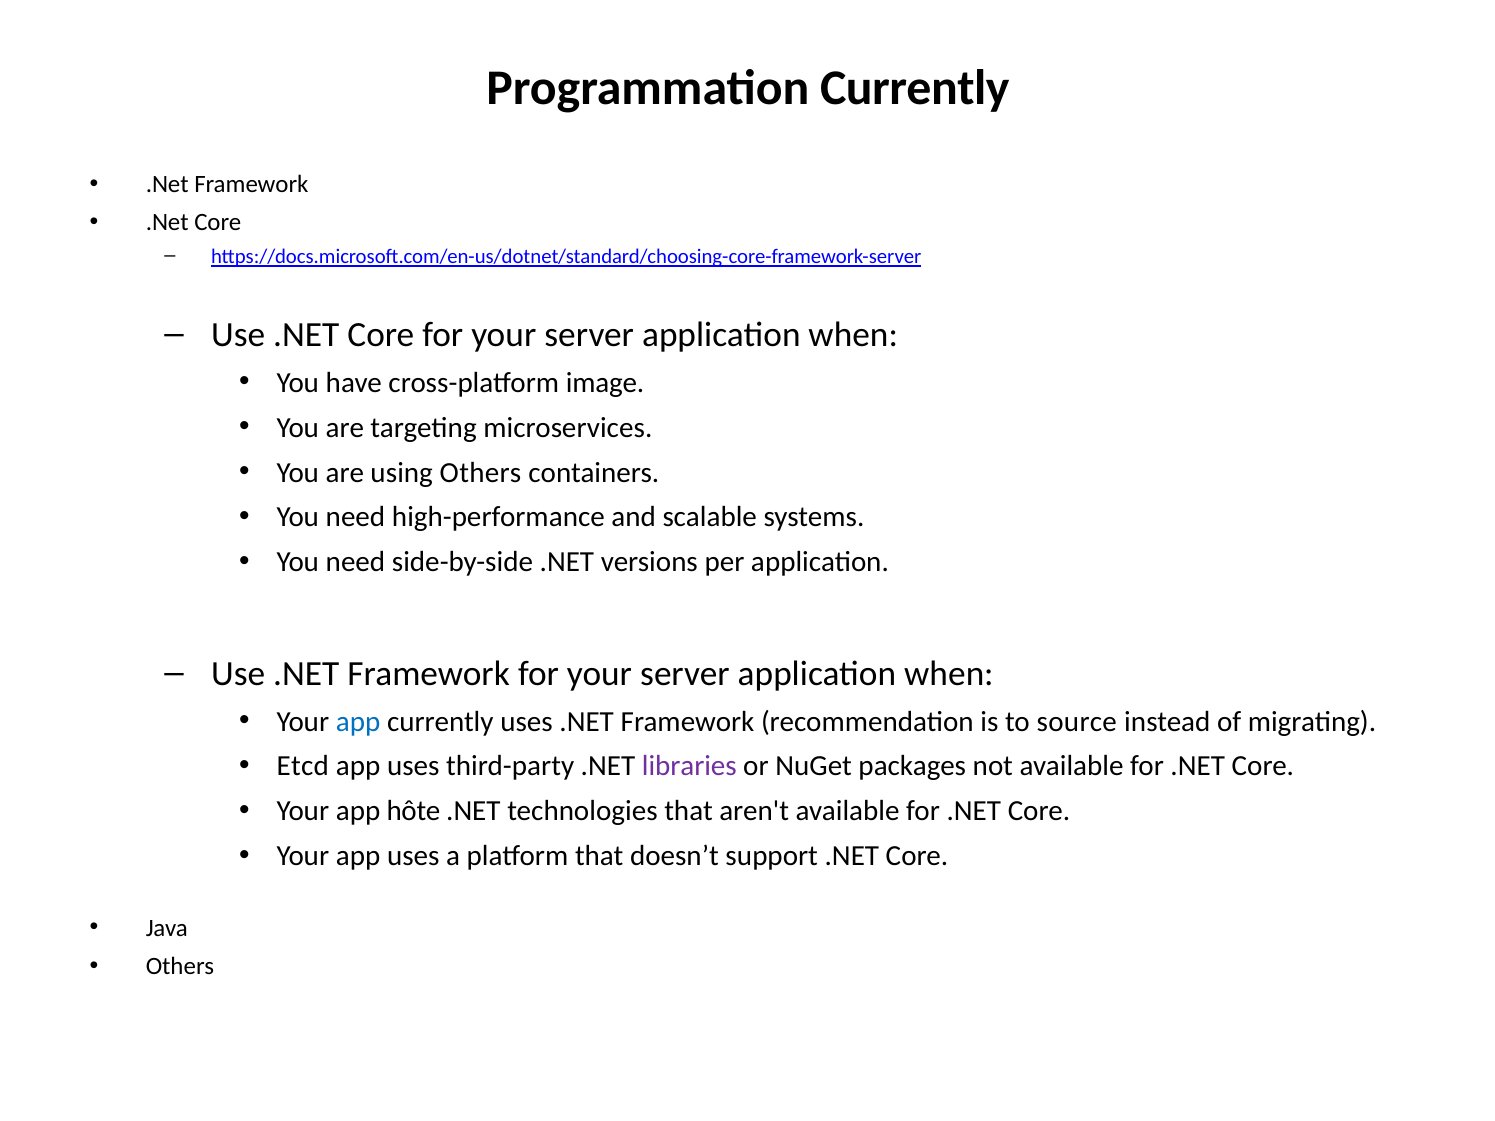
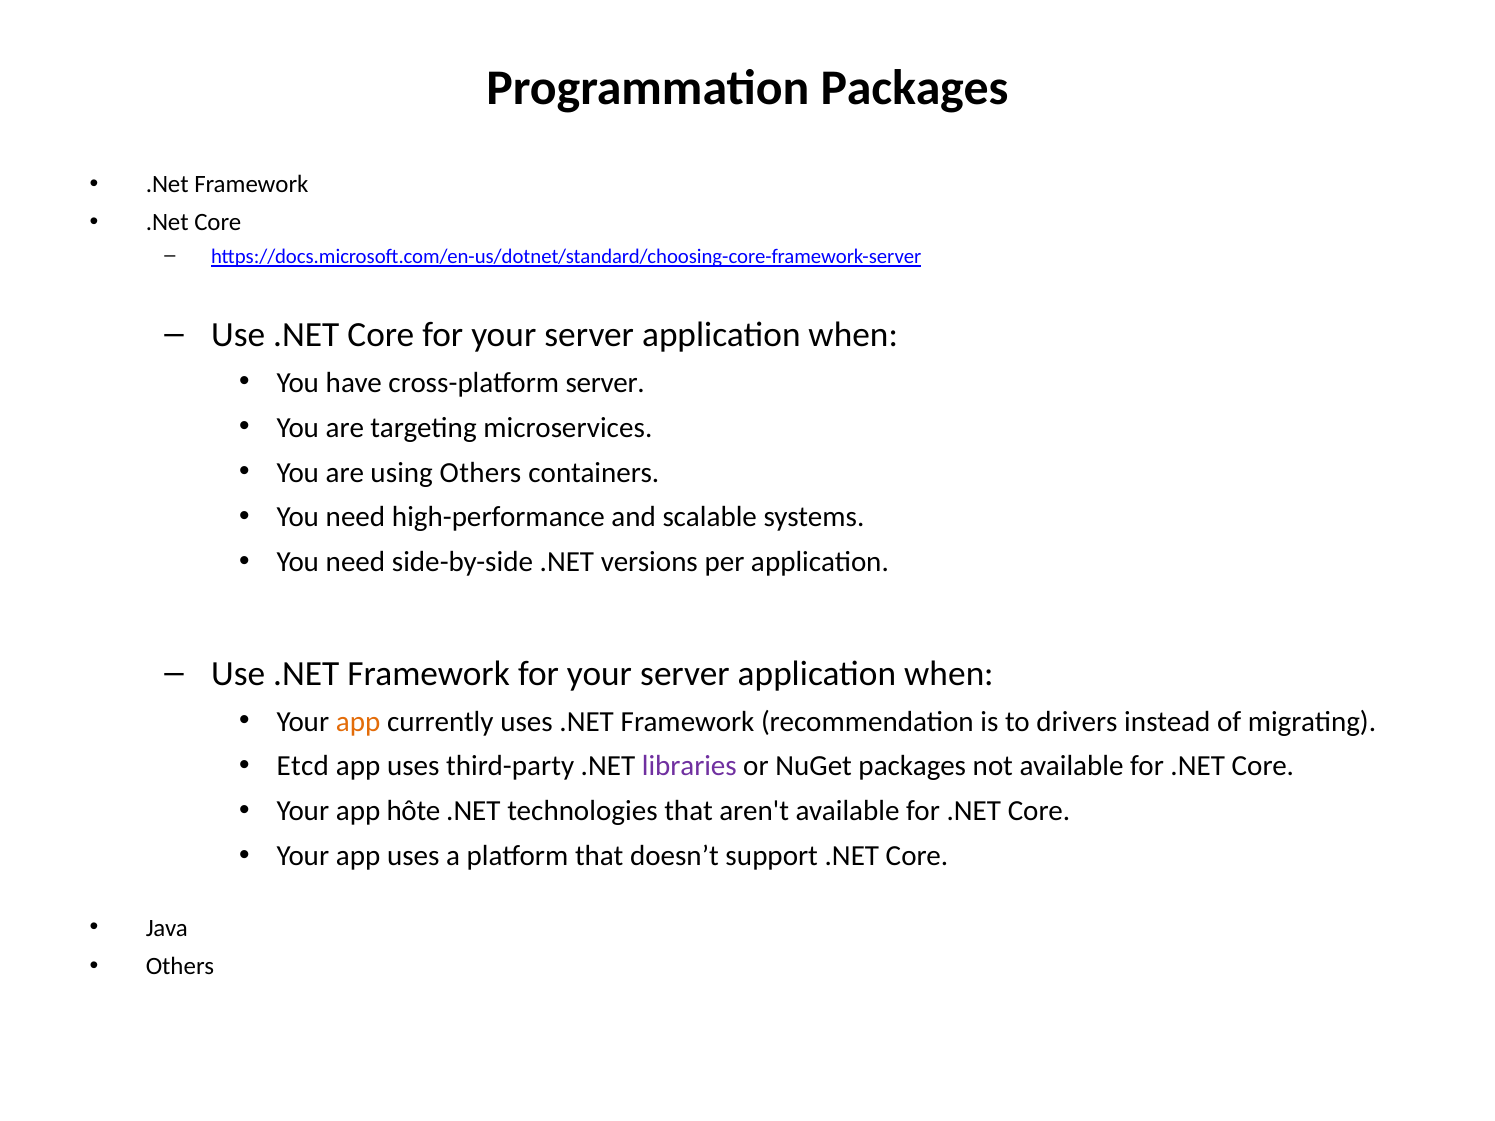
Programmation Currently: Currently -> Packages
cross-platform image: image -> server
app at (358, 722) colour: blue -> orange
source: source -> drivers
